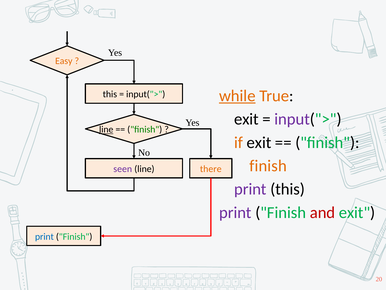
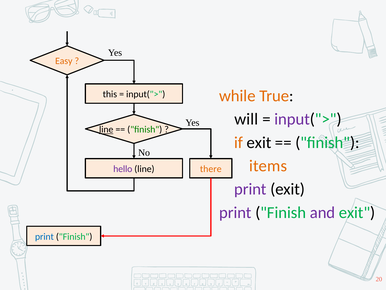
while underline: present -> none
exit at (246, 119): exit -> will
finish at (268, 166): finish -> items
seen: seen -> hello
print this: this -> exit
and colour: red -> purple
